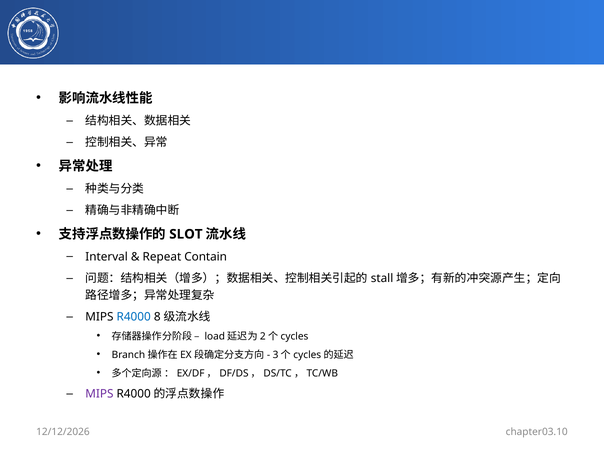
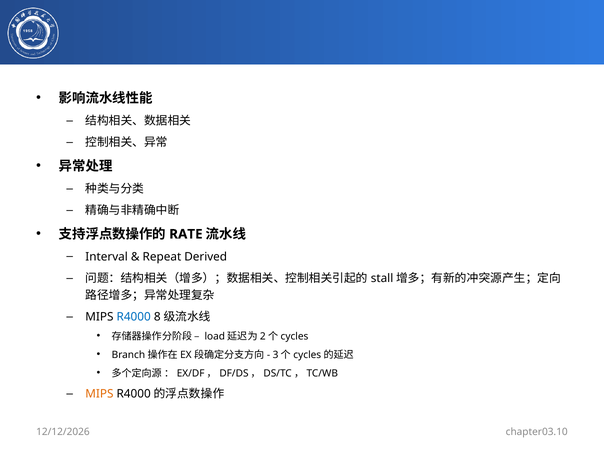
SLOT: SLOT -> RATE
Contain: Contain -> Derived
MIPS at (99, 394) colour: purple -> orange
